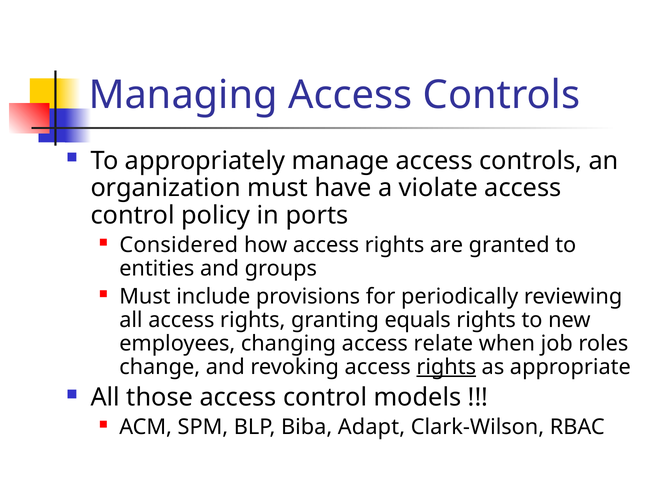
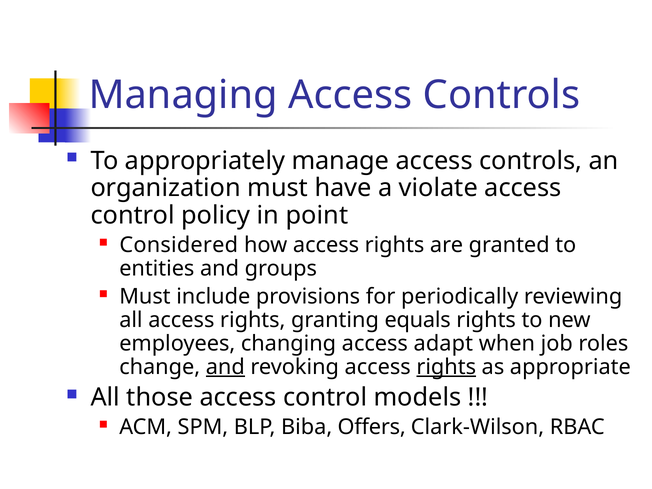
ports: ports -> point
relate: relate -> adapt
and at (225, 367) underline: none -> present
Adapt: Adapt -> Offers
